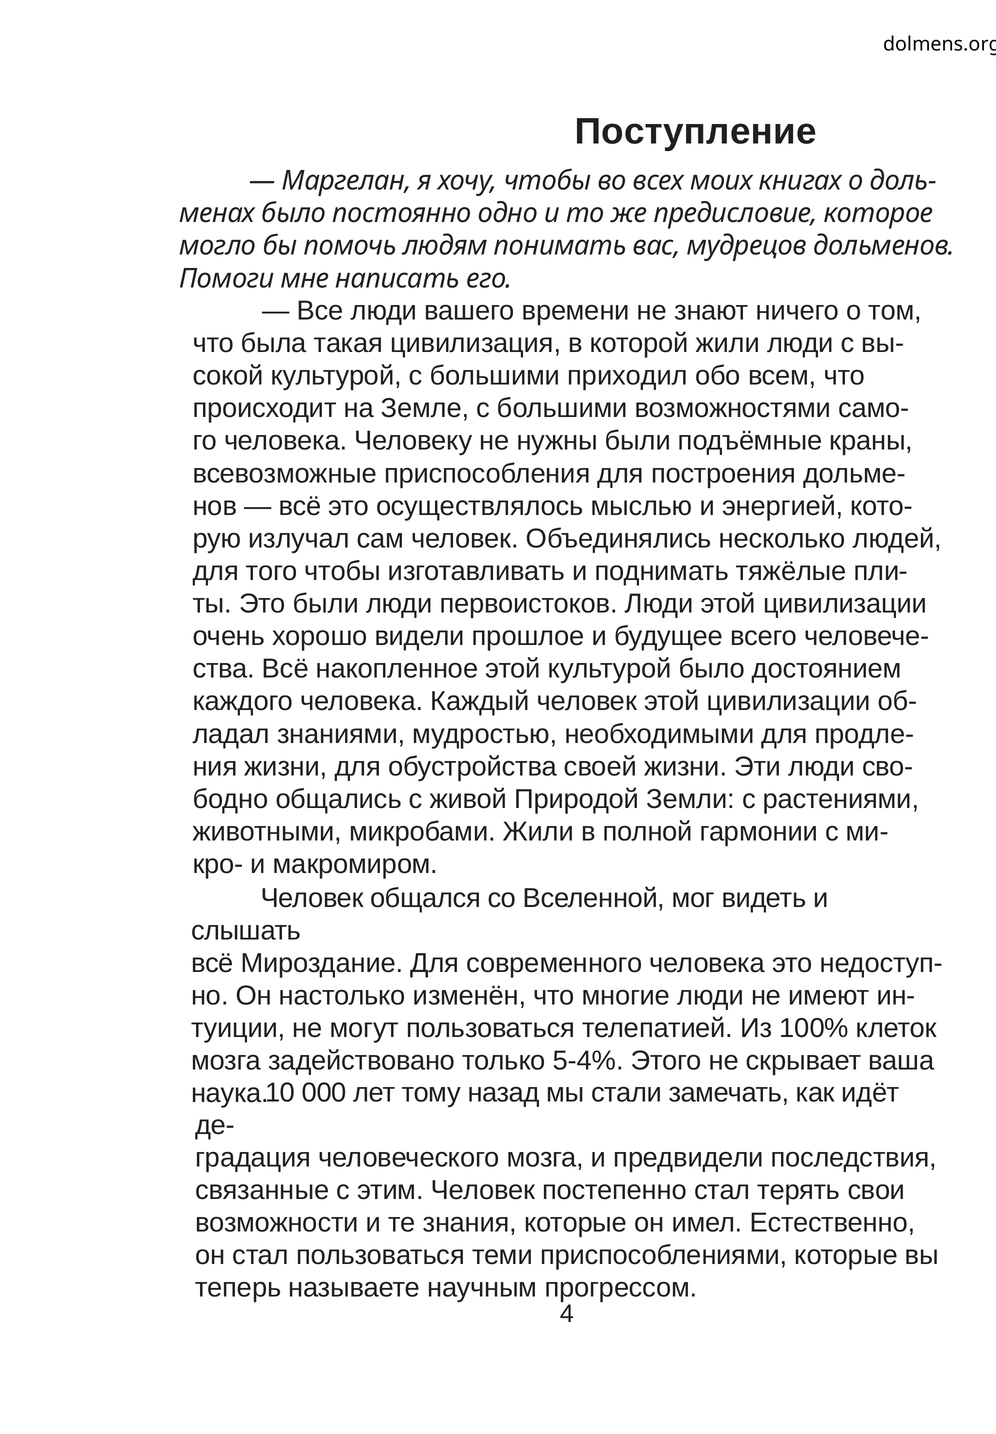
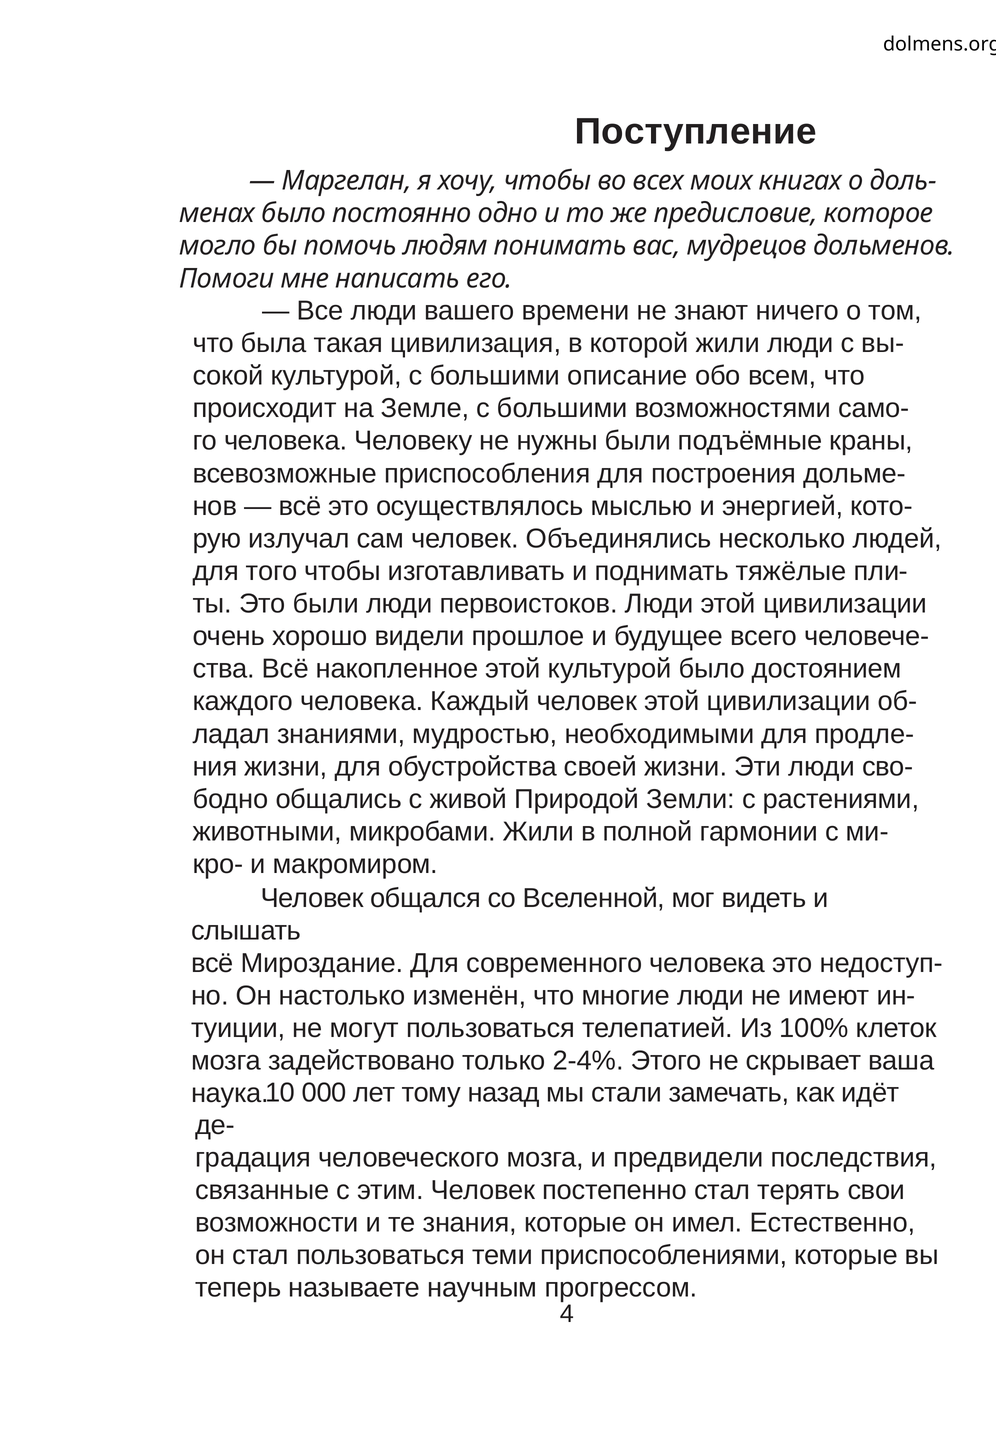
приходил: приходил -> описание
5-4%: 5-4% -> 2-4%
